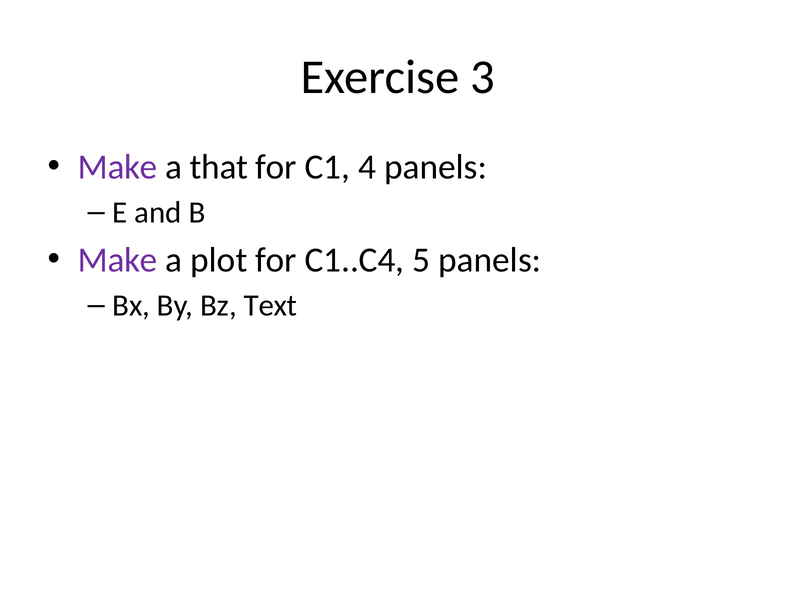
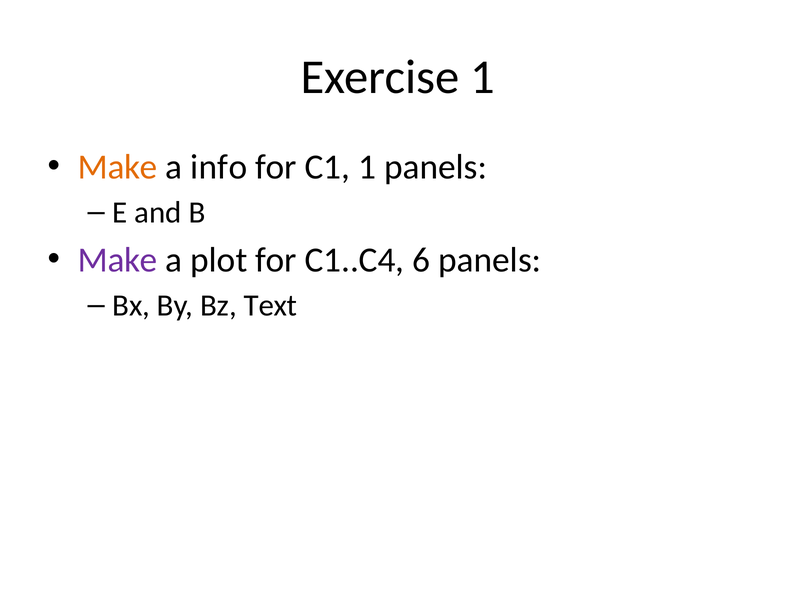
Exercise 3: 3 -> 1
Make at (118, 167) colour: purple -> orange
that: that -> info
C1 4: 4 -> 1
5: 5 -> 6
